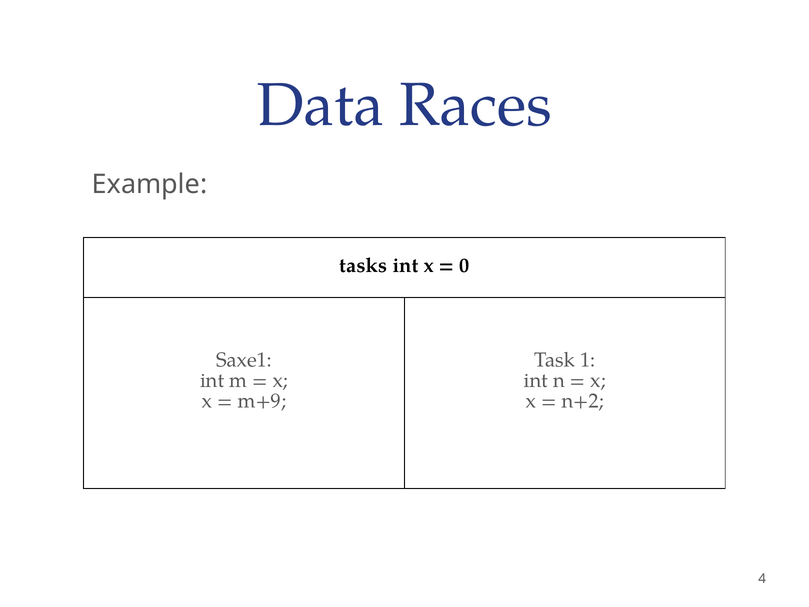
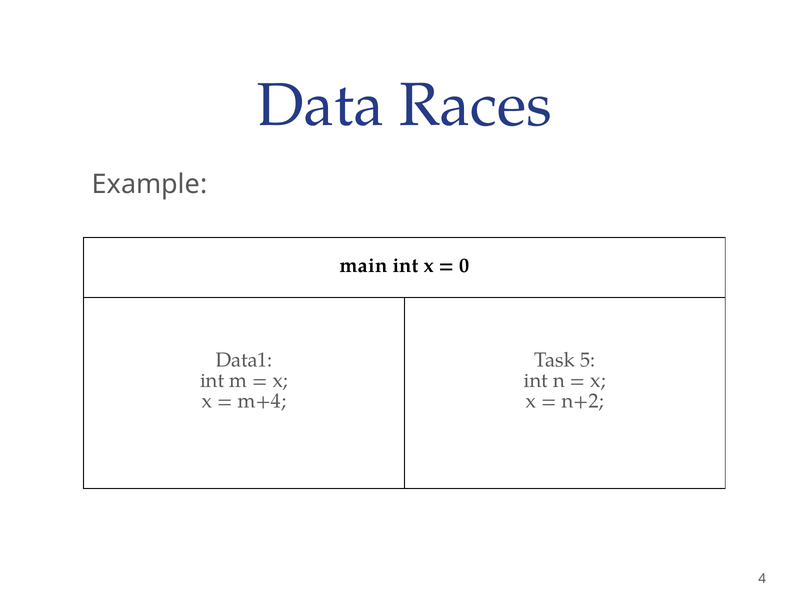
tasks: tasks -> main
Saxe1: Saxe1 -> Data1
1: 1 -> 5
m+9: m+9 -> m+4
